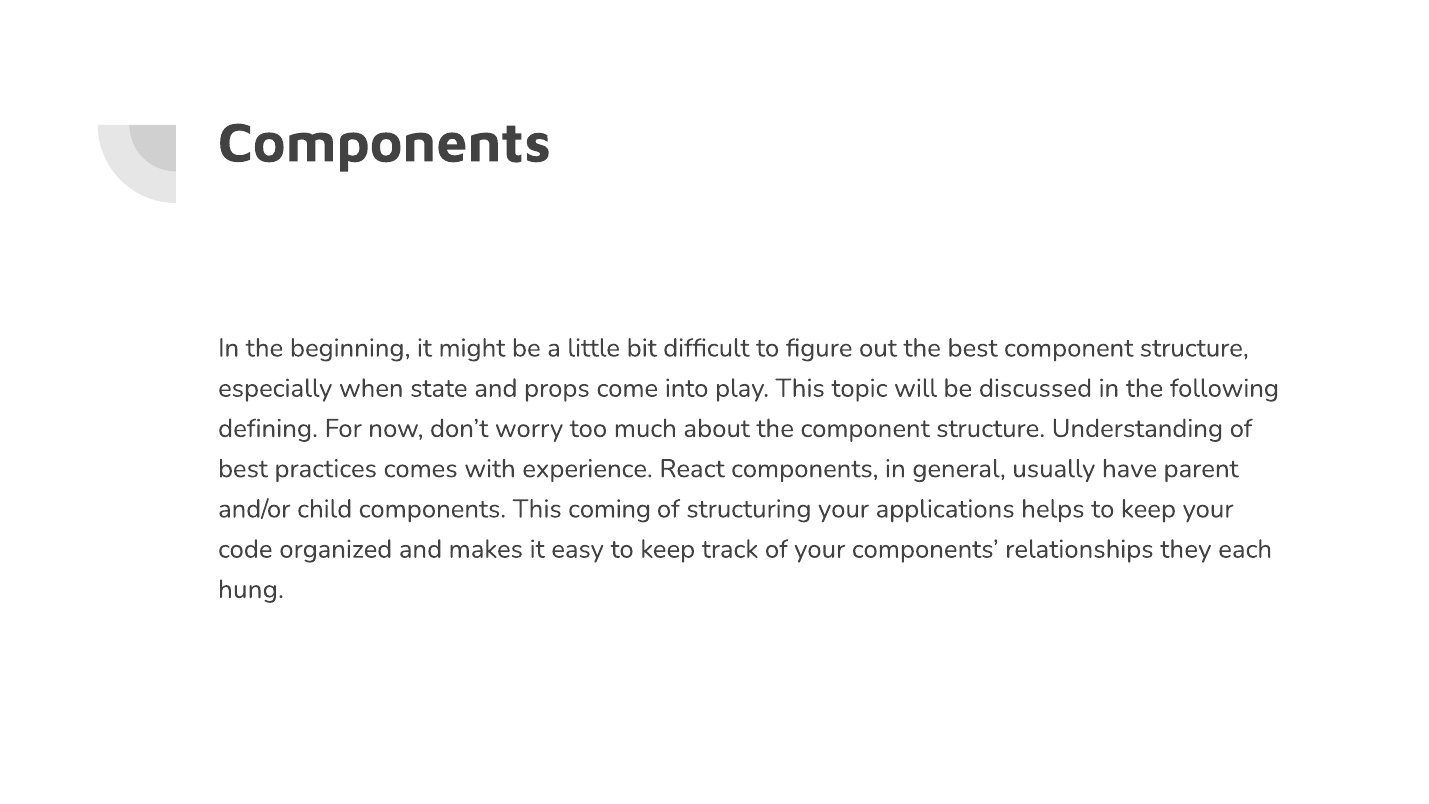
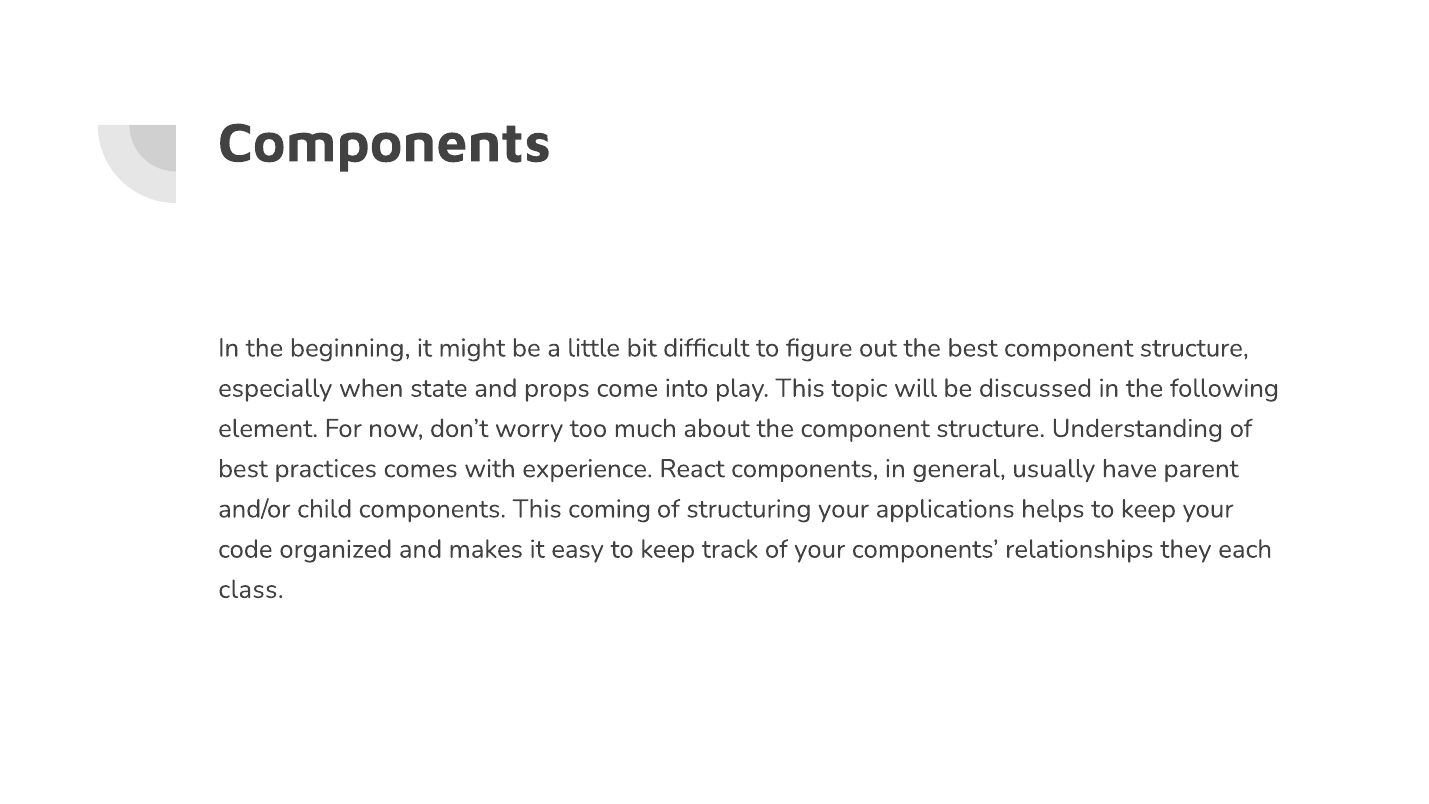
defining: defining -> element
hung: hung -> class
